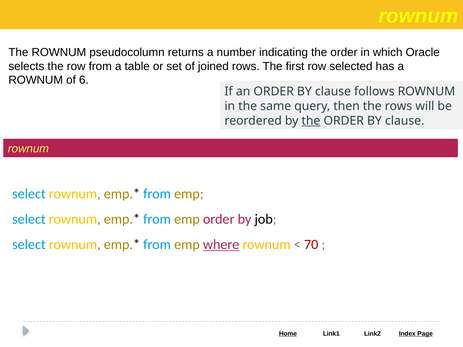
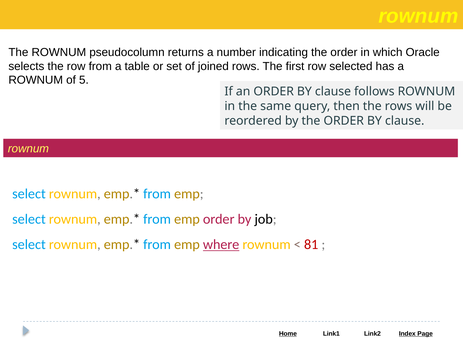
6: 6 -> 5
the at (311, 121) underline: present -> none
70: 70 -> 81
